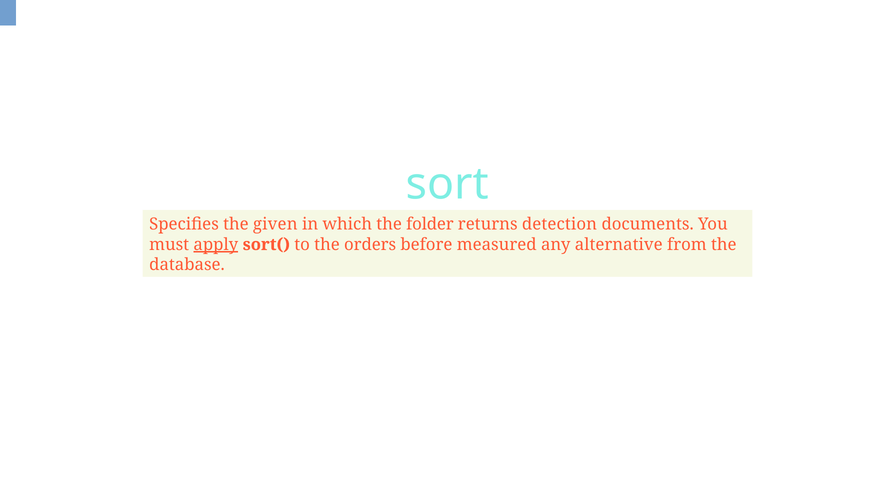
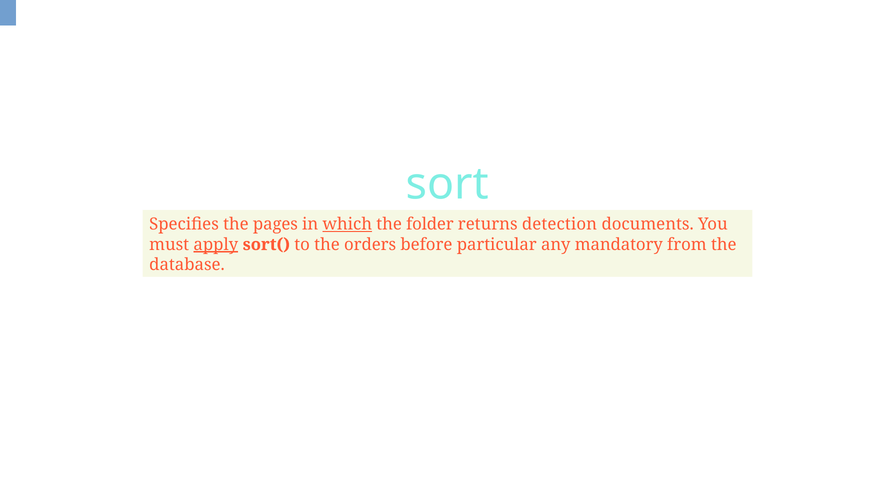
given: given -> pages
which underline: none -> present
measured: measured -> particular
alternative: alternative -> mandatory
